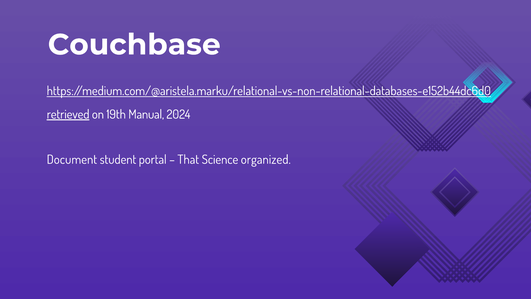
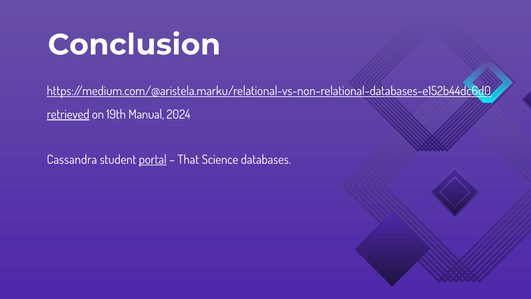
Couchbase: Couchbase -> Conclusion
Document: Document -> Cassandra
portal underline: none -> present
organized: organized -> databases
